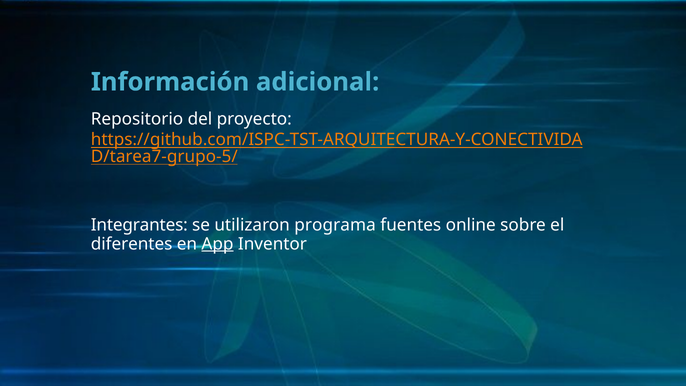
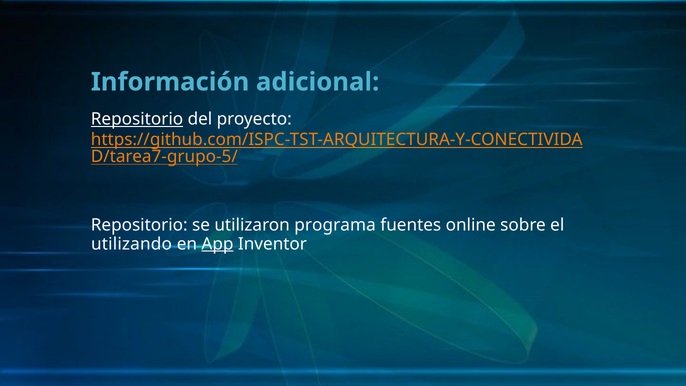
Repositorio at (137, 119) underline: none -> present
Integrantes at (139, 225): Integrantes -> Repositorio
diferentes: diferentes -> utilizando
